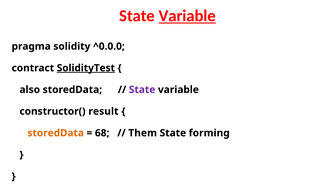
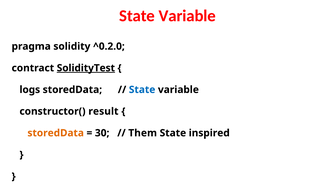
Variable at (187, 16) underline: present -> none
^0.0.0: ^0.0.0 -> ^0.2.0
also: also -> logs
State at (142, 90) colour: purple -> blue
68: 68 -> 30
forming: forming -> inspired
